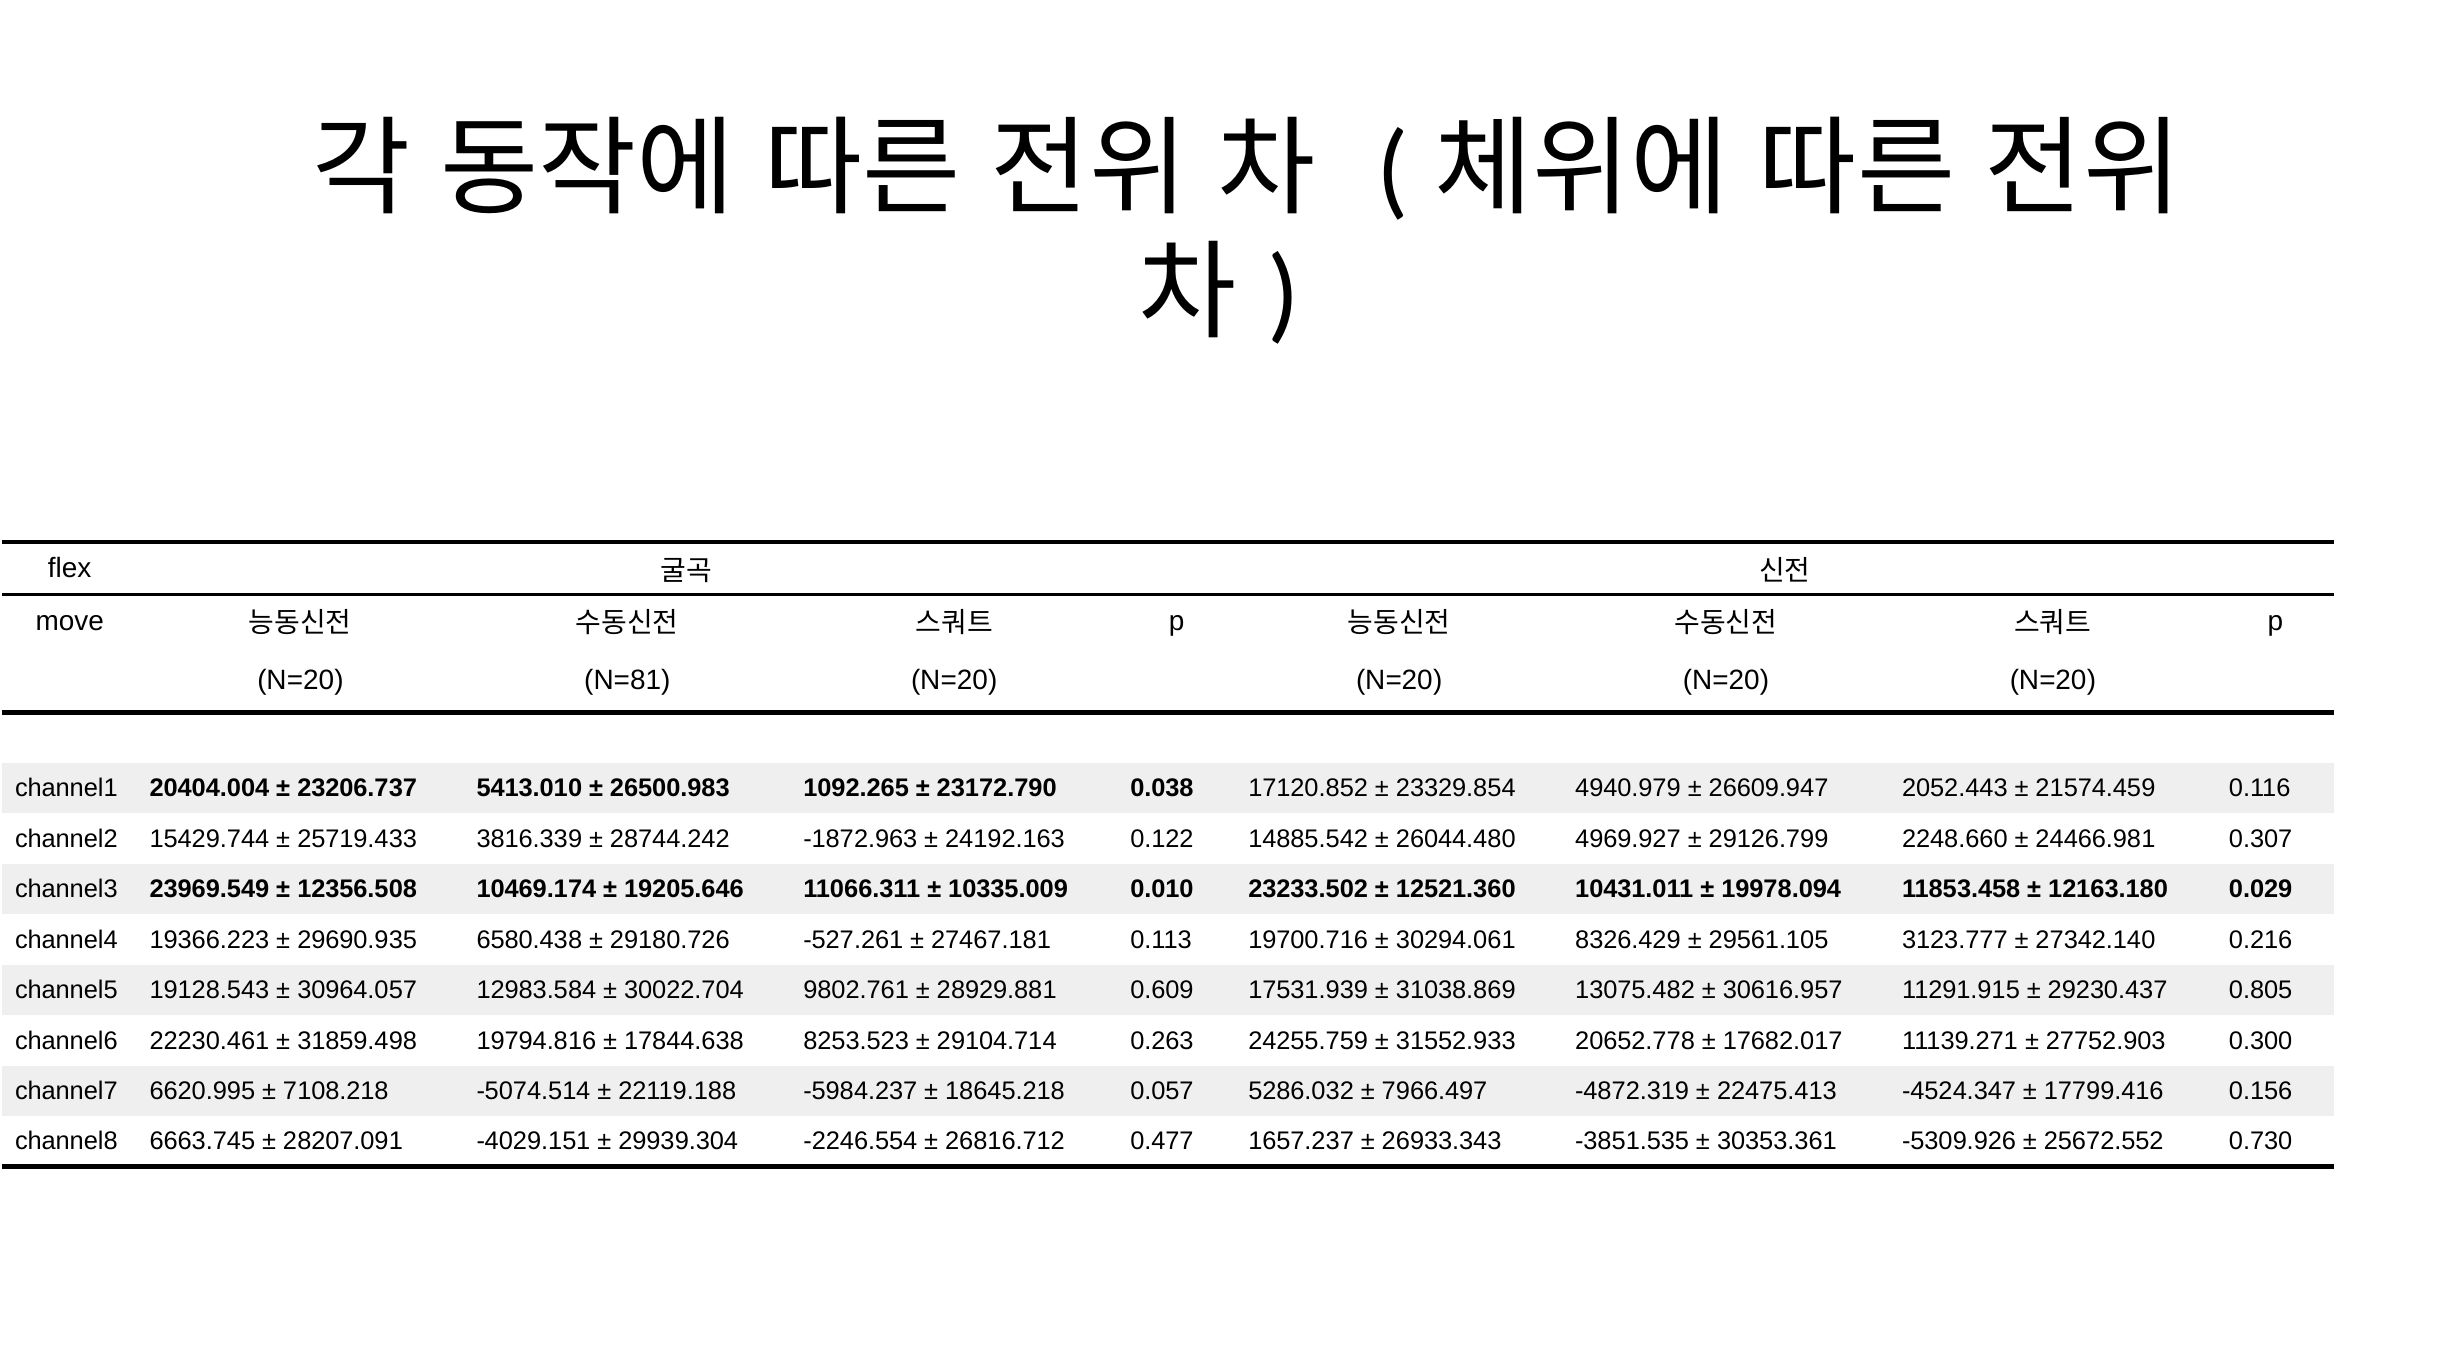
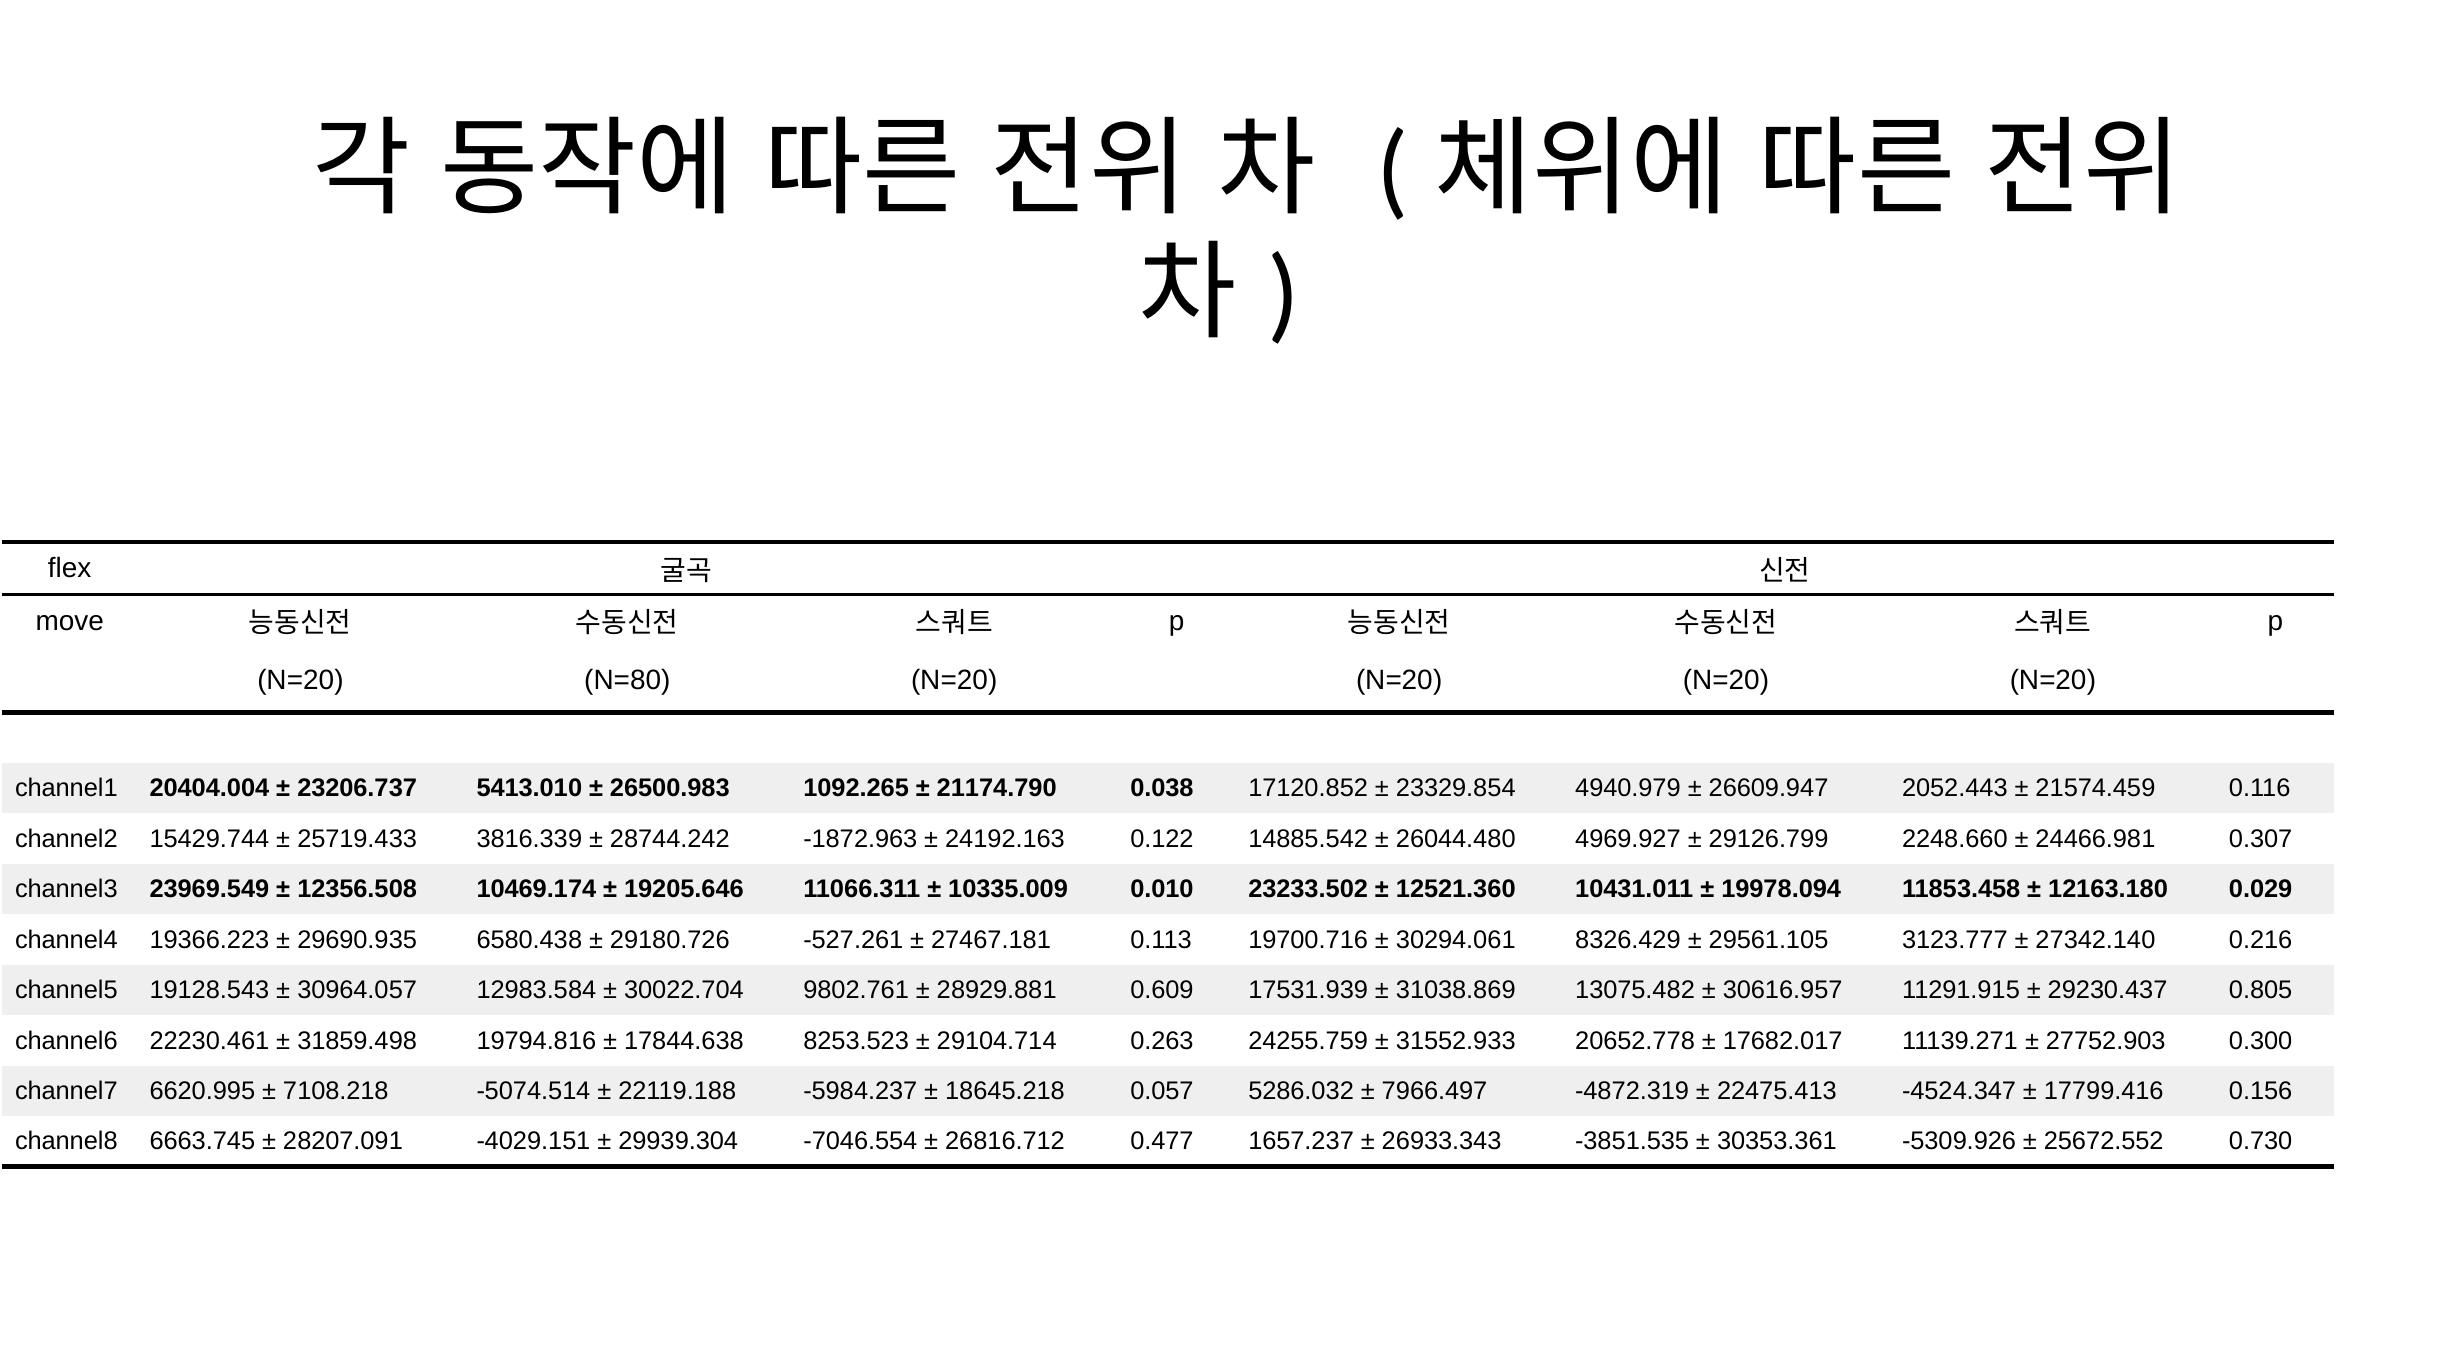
N=81: N=81 -> N=80
23172.790: 23172.790 -> 21174.790
-2246.554: -2246.554 -> -7046.554
